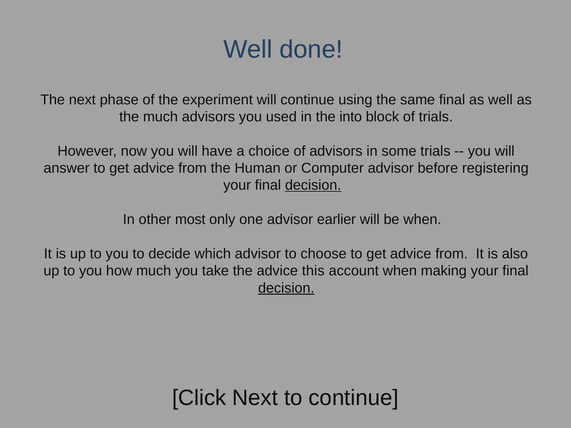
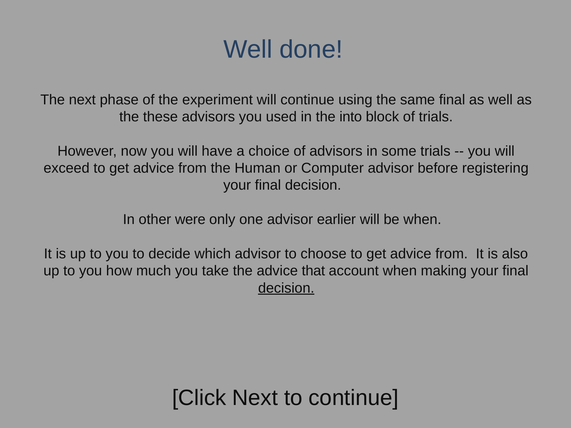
the much: much -> these
answer: answer -> exceed
decision at (313, 185) underline: present -> none
most: most -> were
this: this -> that
